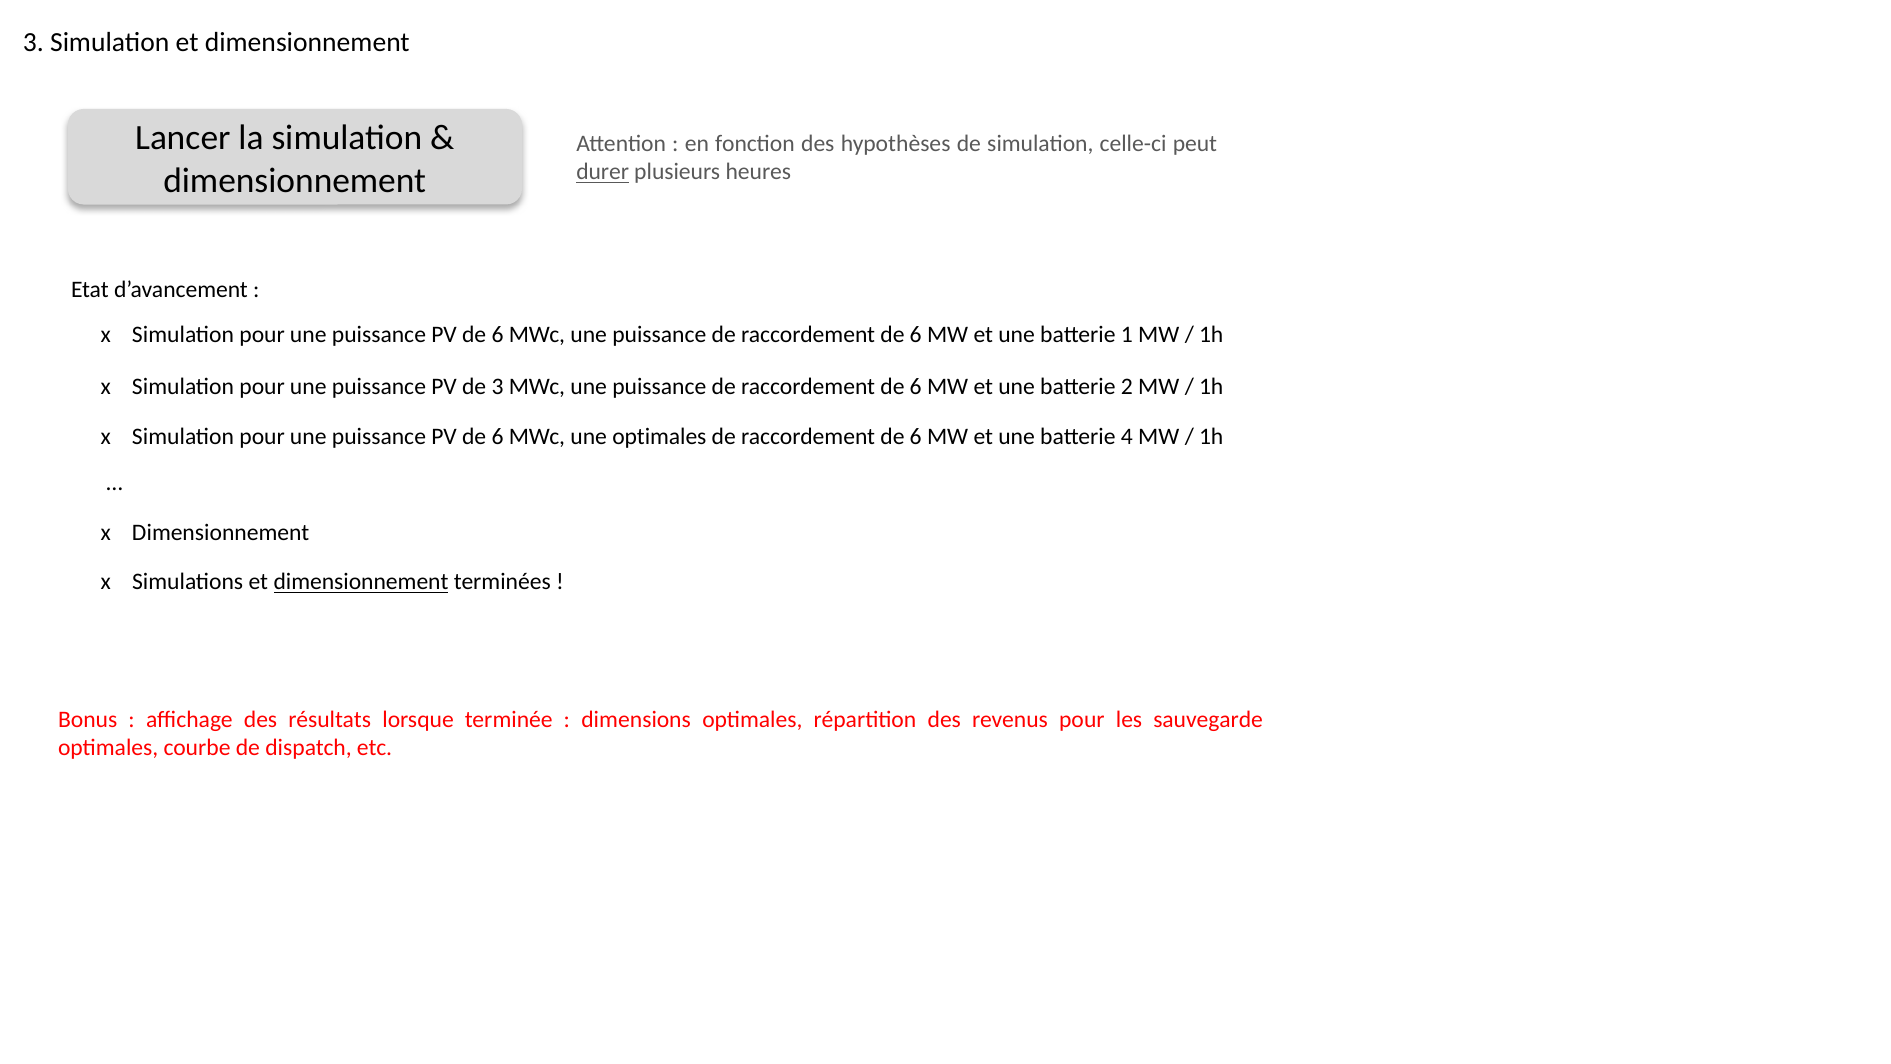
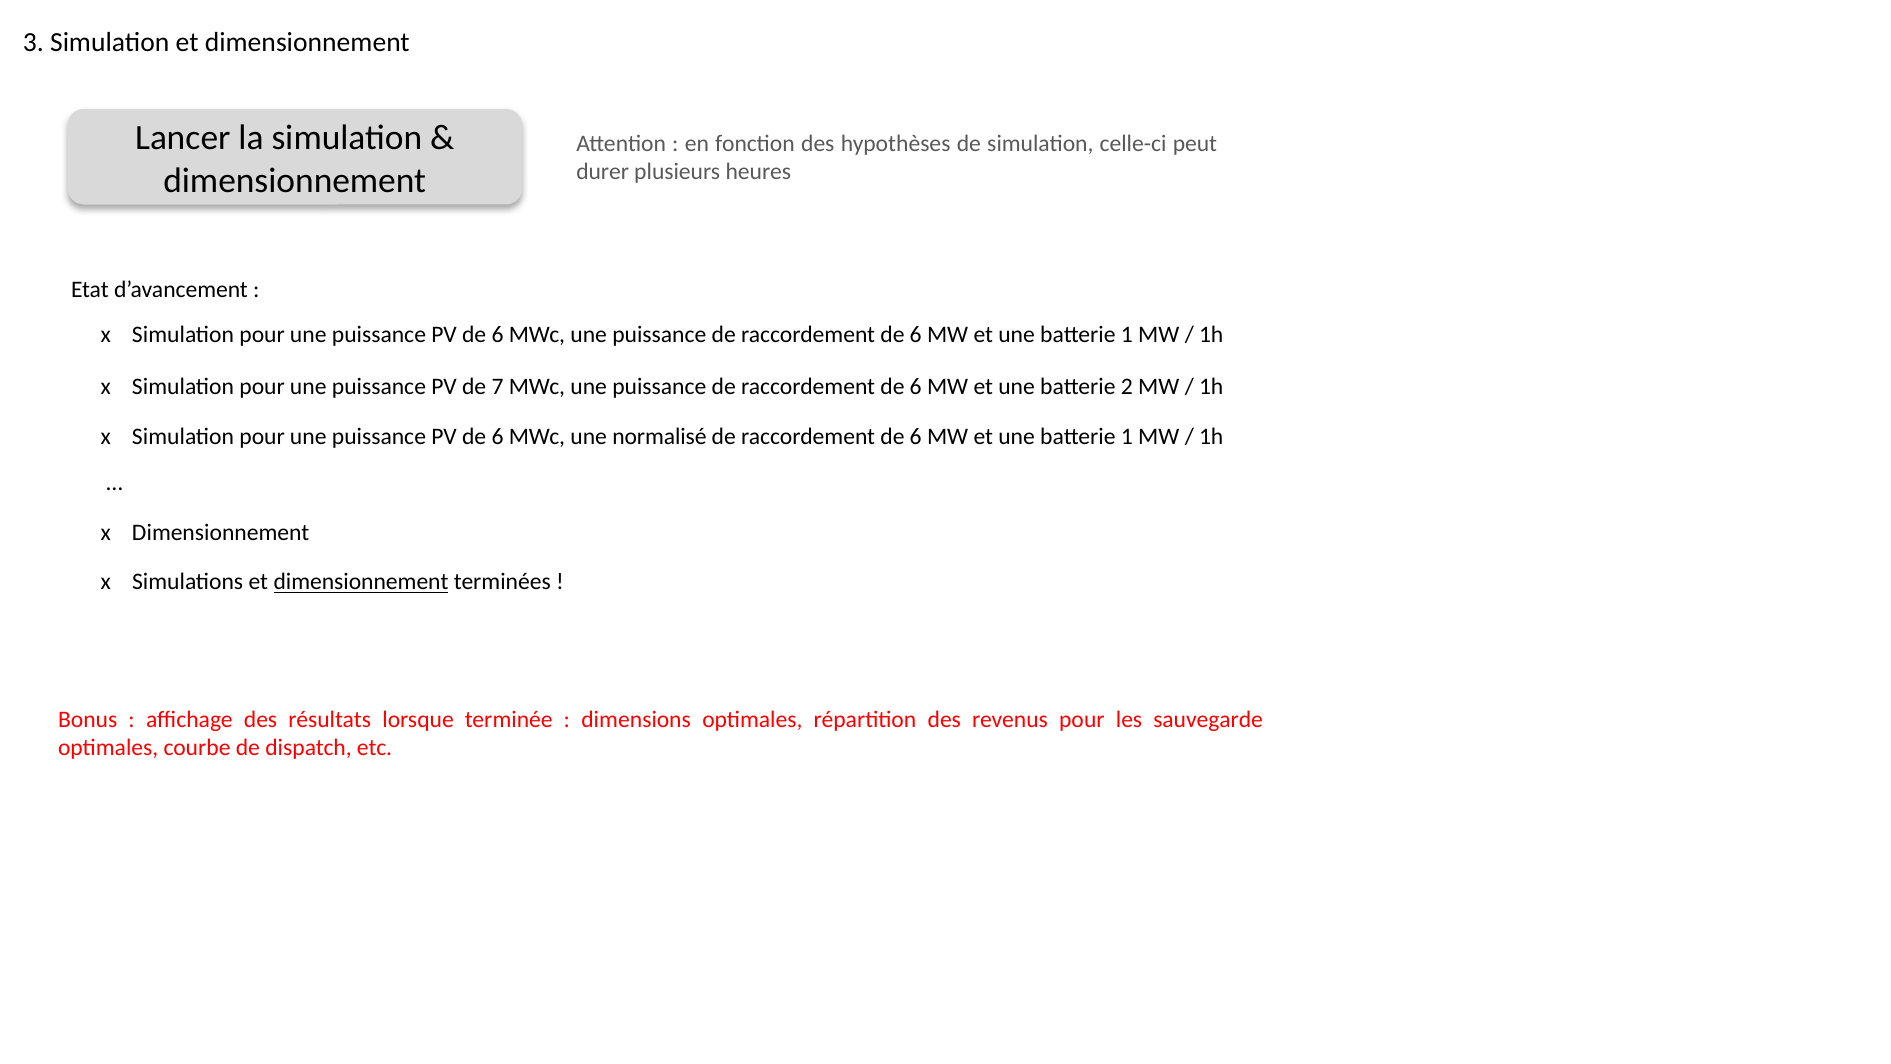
durer underline: present -> none
de 3: 3 -> 7
une optimales: optimales -> normalisé
4 at (1127, 437): 4 -> 1
